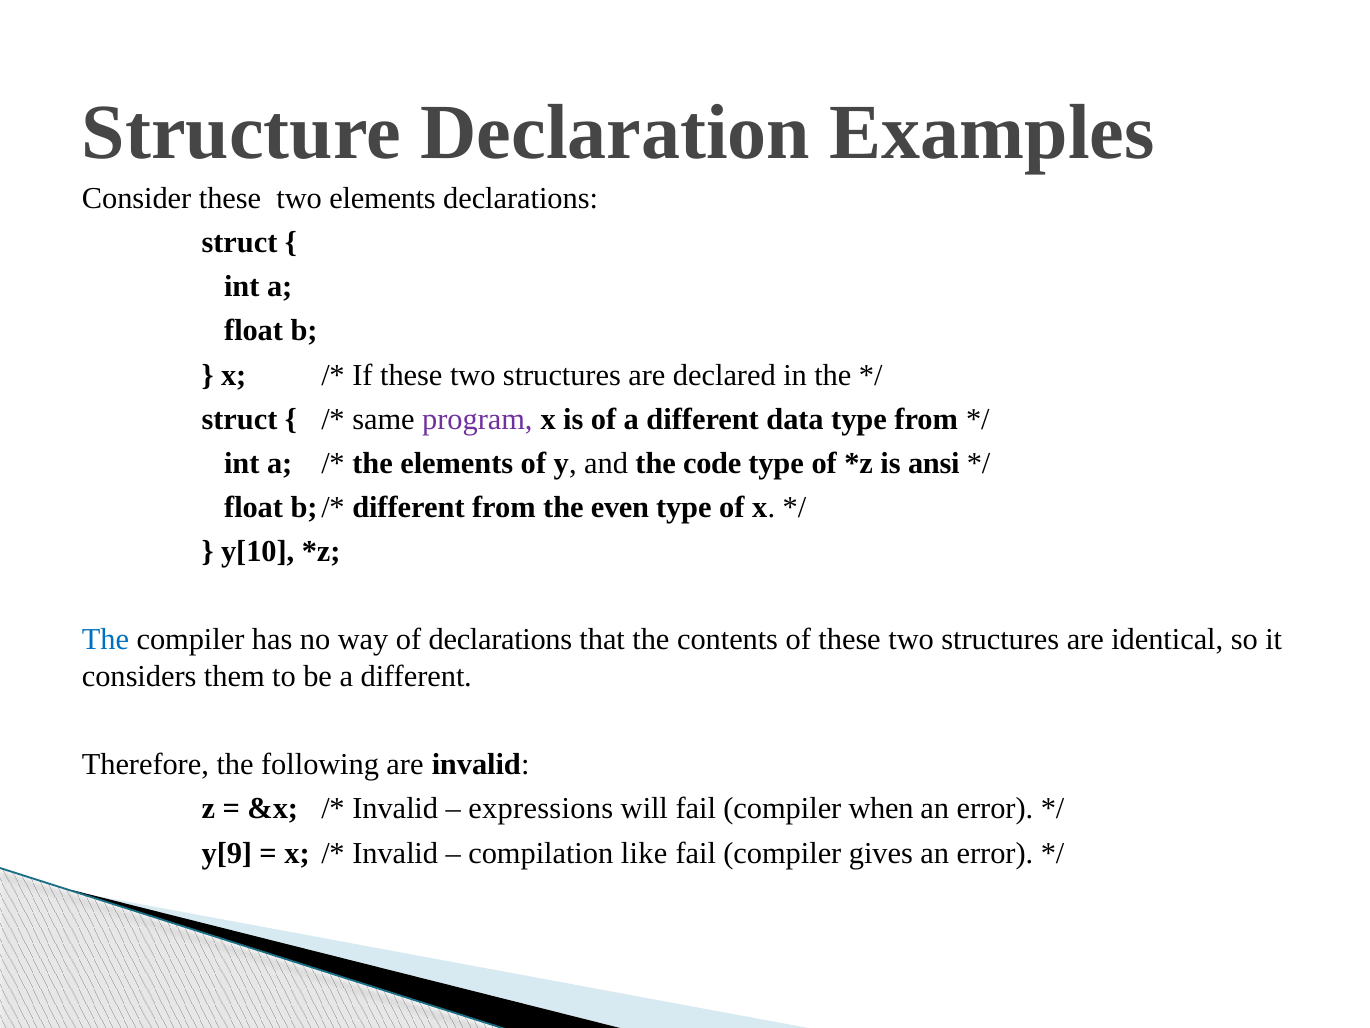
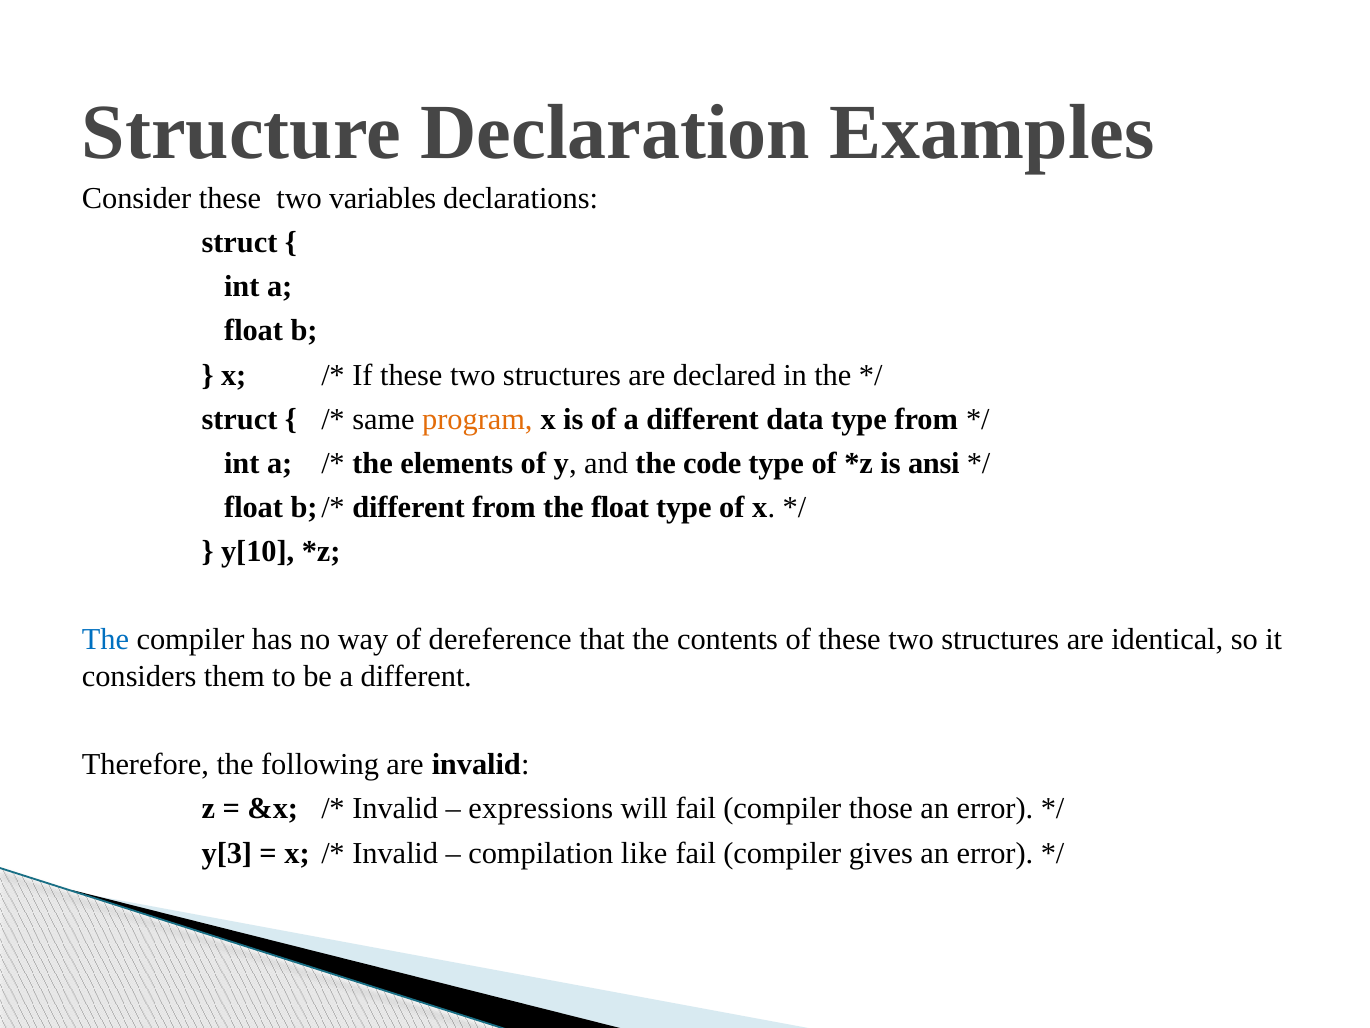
two elements: elements -> variables
program colour: purple -> orange
the even: even -> float
of declarations: declarations -> dereference
when: when -> those
y[9: y[9 -> y[3
